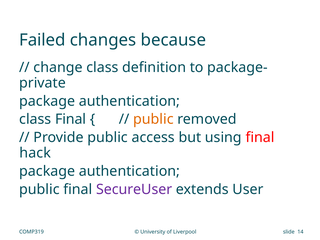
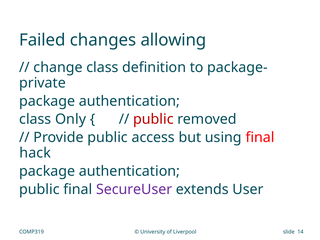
because: because -> allowing
class Final: Final -> Only
public at (153, 119) colour: orange -> red
